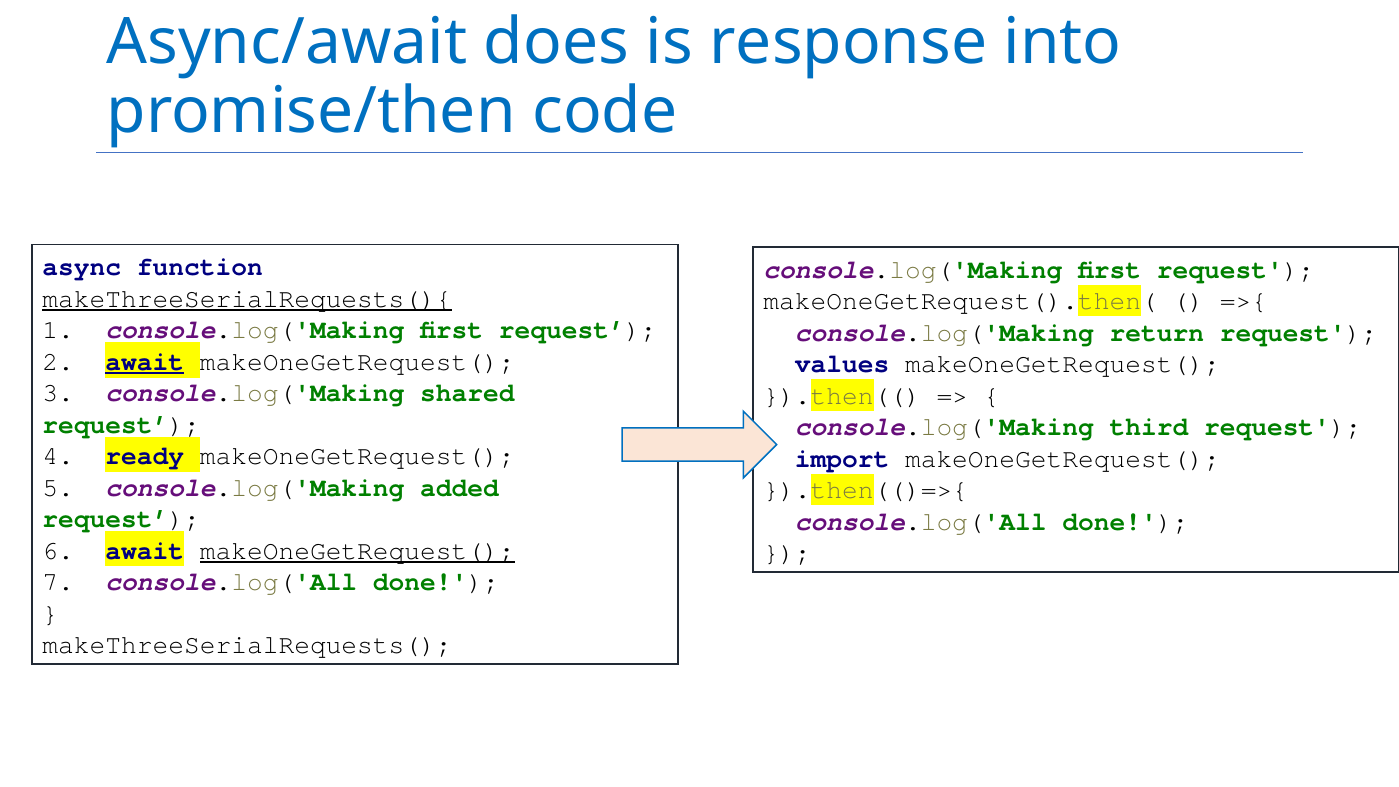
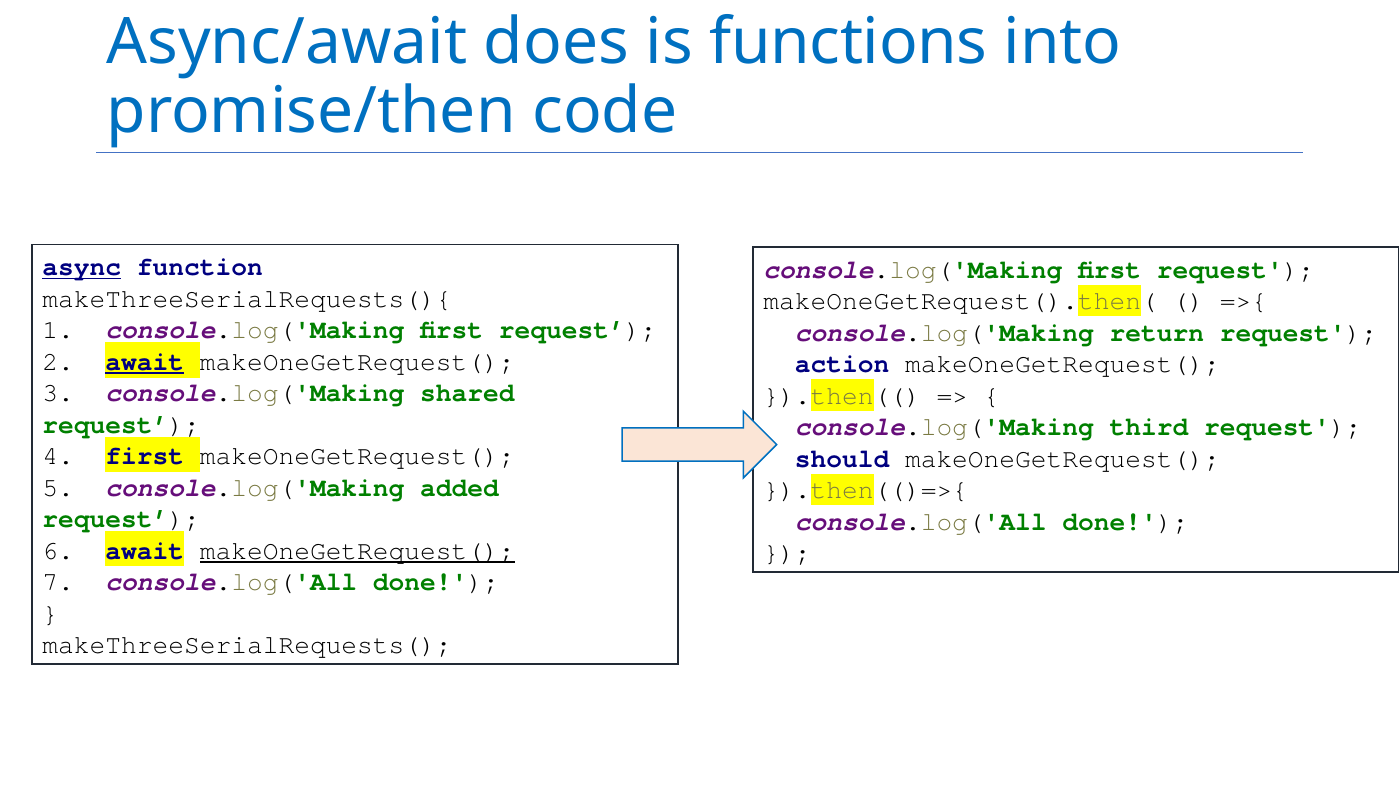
response: response -> functions
async underline: none -> present
makeThreeSerialRequests(){ underline: present -> none
values: values -> action
4 ready: ready -> first
import: import -> should
